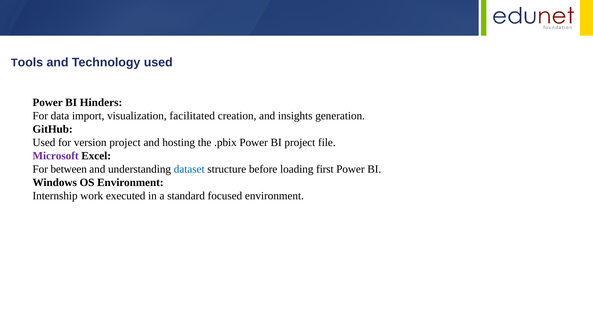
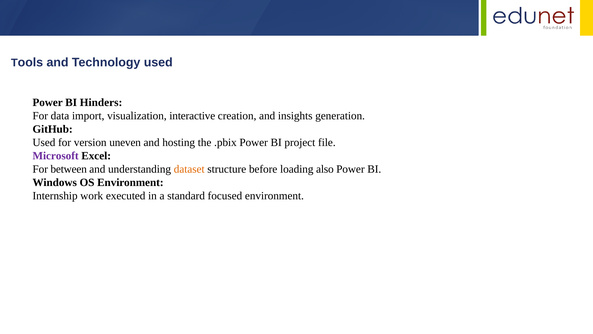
facilitated: facilitated -> interactive
version project: project -> uneven
dataset colour: blue -> orange
first: first -> also
